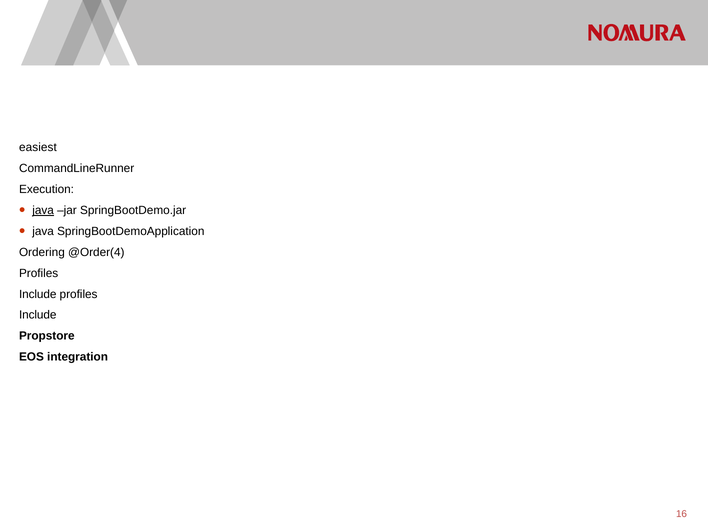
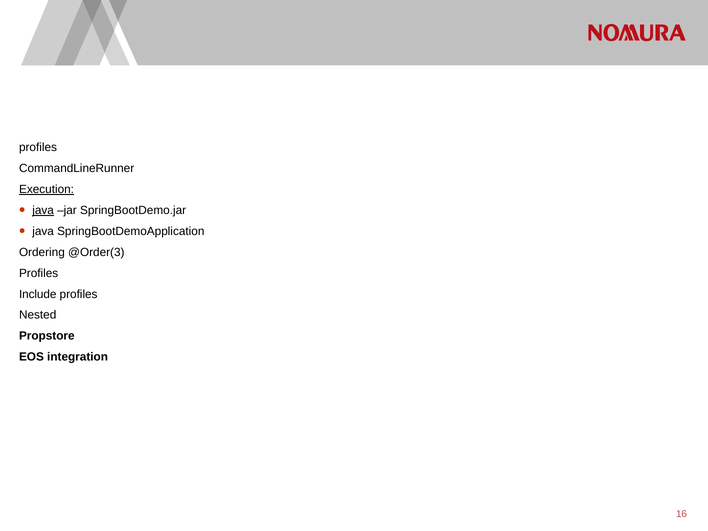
easiest at (38, 148): easiest -> profiles
Execution underline: none -> present
@Order(4: @Order(4 -> @Order(3
Include at (38, 315): Include -> Nested
